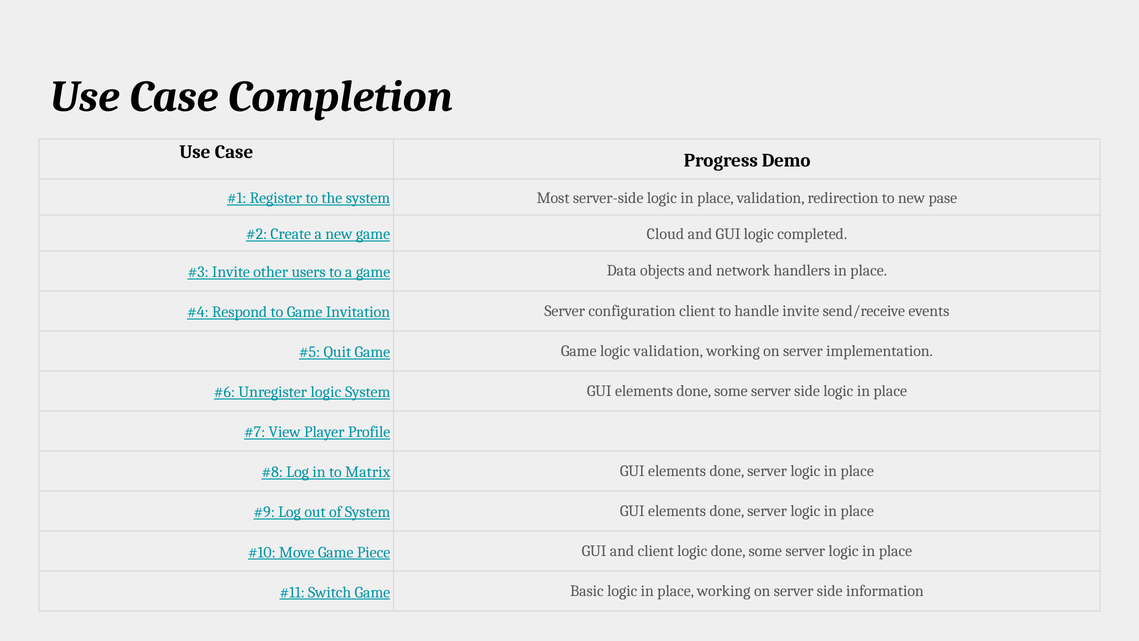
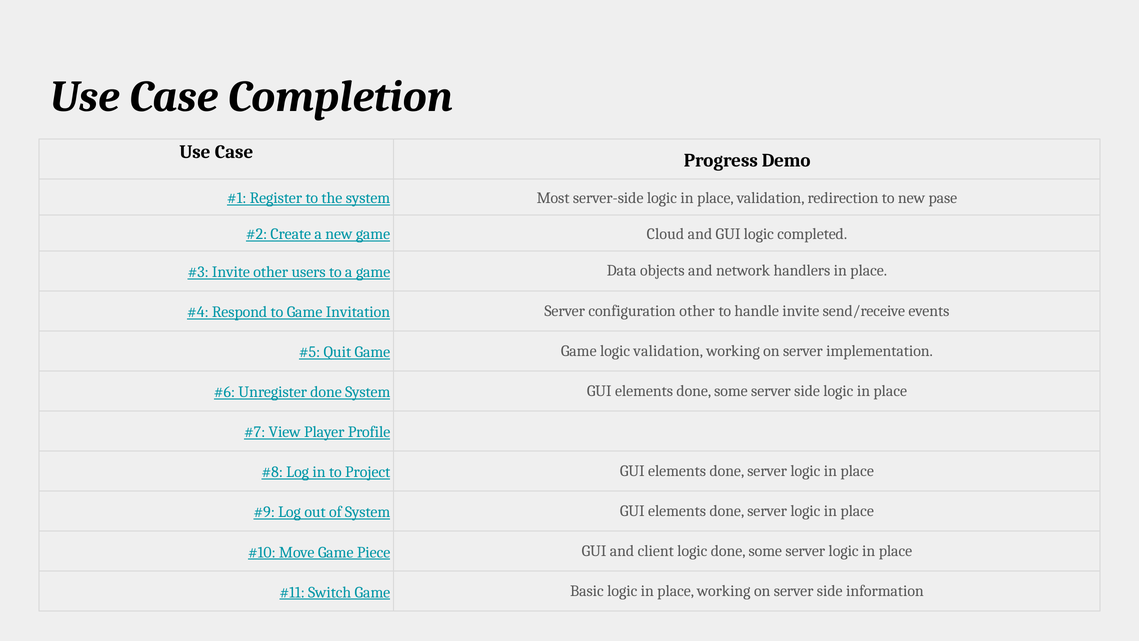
configuration client: client -> other
Unregister logic: logic -> done
Matrix: Matrix -> Project
